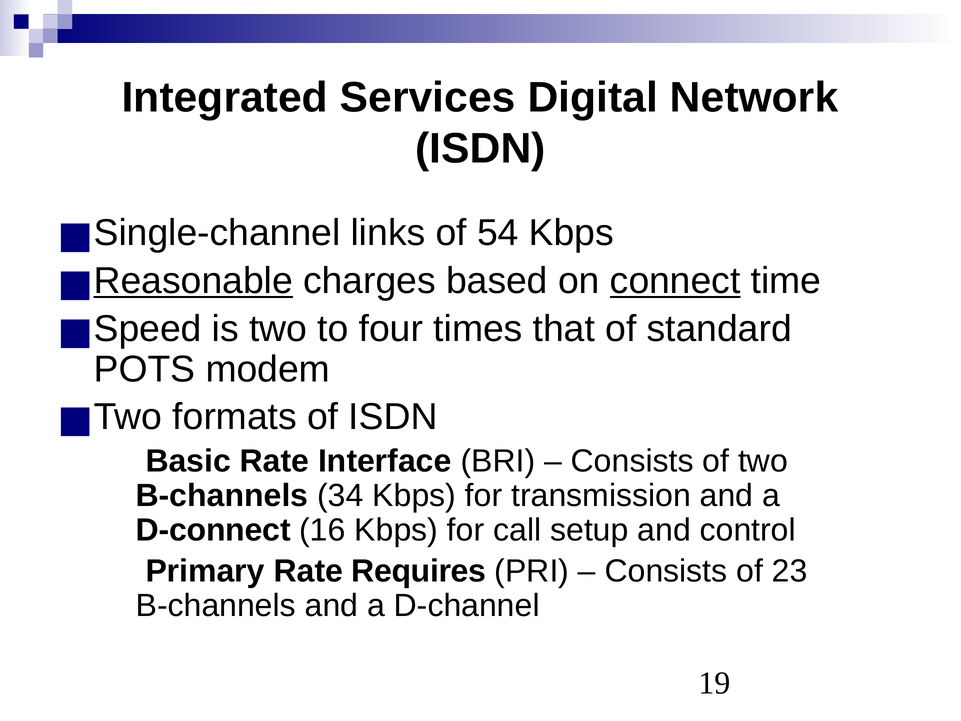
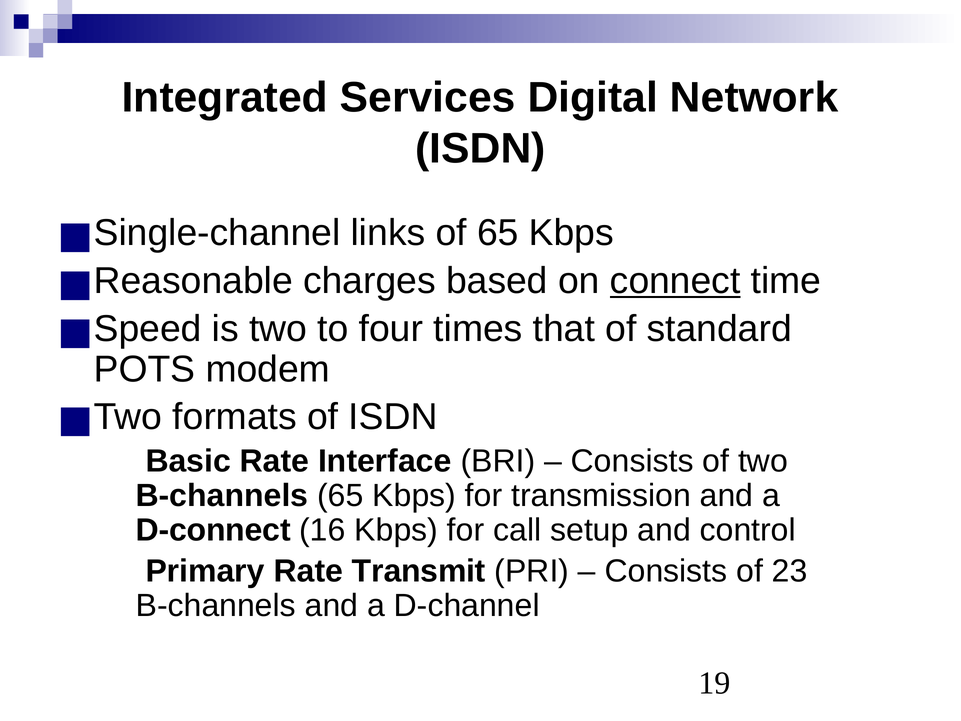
of 54: 54 -> 65
Reasonable underline: present -> none
B-channels 34: 34 -> 65
Requires: Requires -> Transmit
